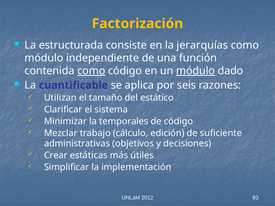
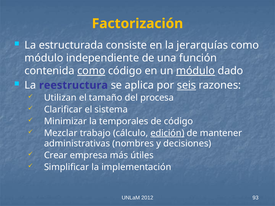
cuantificable: cuantificable -> reestructura
seis underline: none -> present
estático: estático -> procesa
edición underline: none -> present
suficiente: suficiente -> mantener
objetivos: objetivos -> nombres
estáticas: estáticas -> empresa
